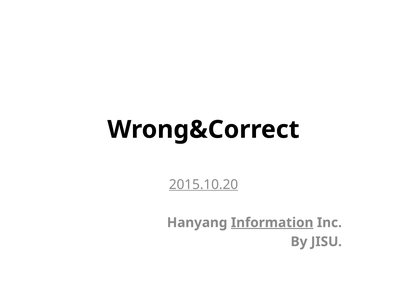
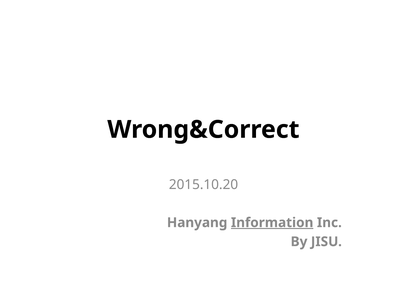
2015.10.20 underline: present -> none
